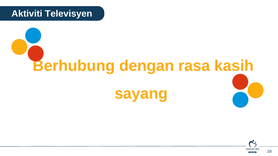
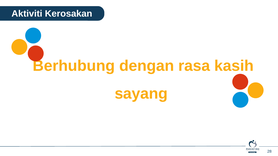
Televisyen: Televisyen -> Kerosakan
